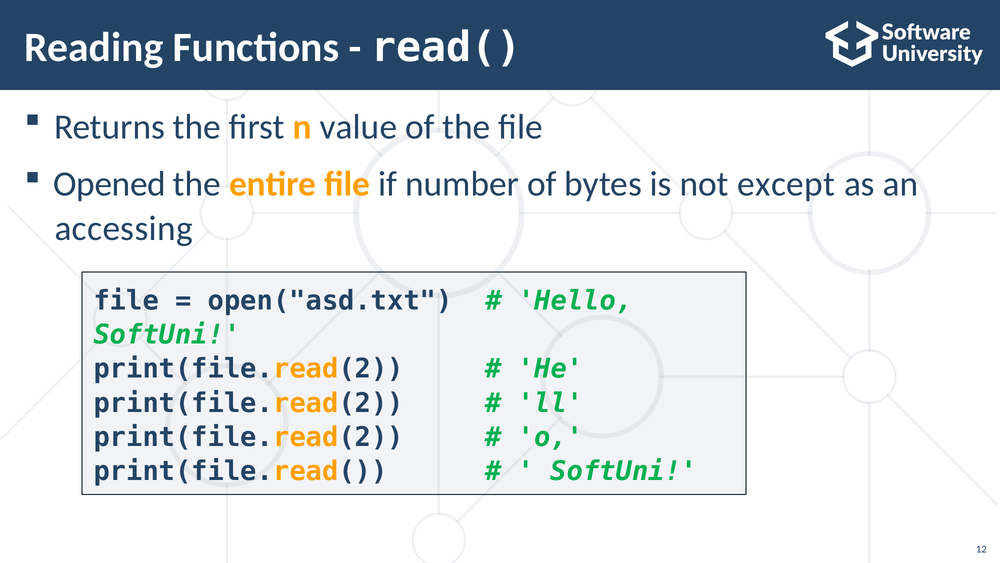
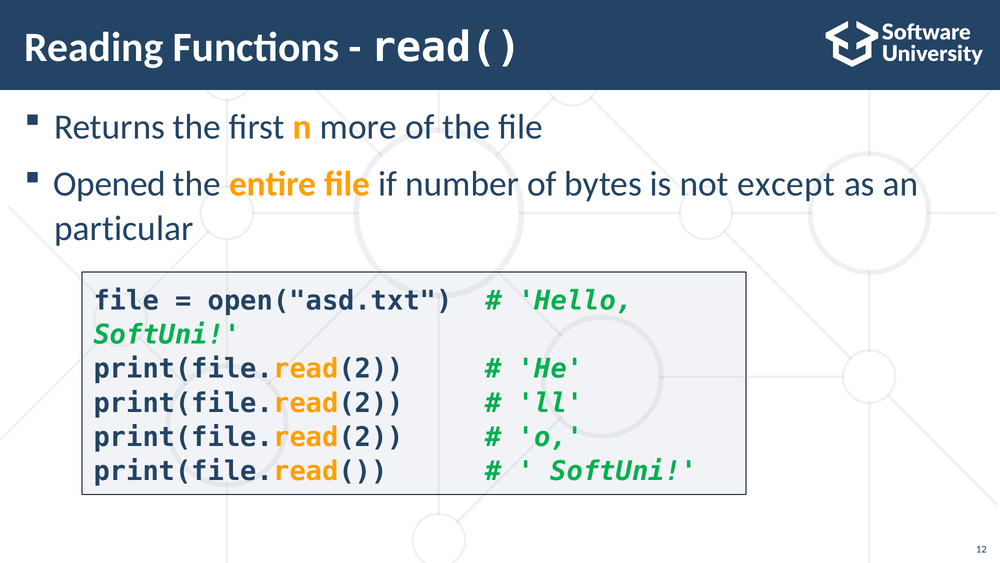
value: value -> more
accessing: accessing -> particular
